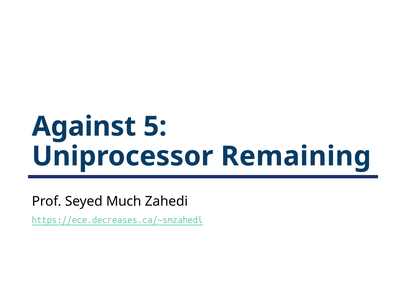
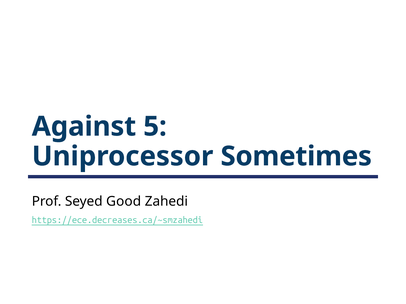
Remaining: Remaining -> Sometimes
Much: Much -> Good
